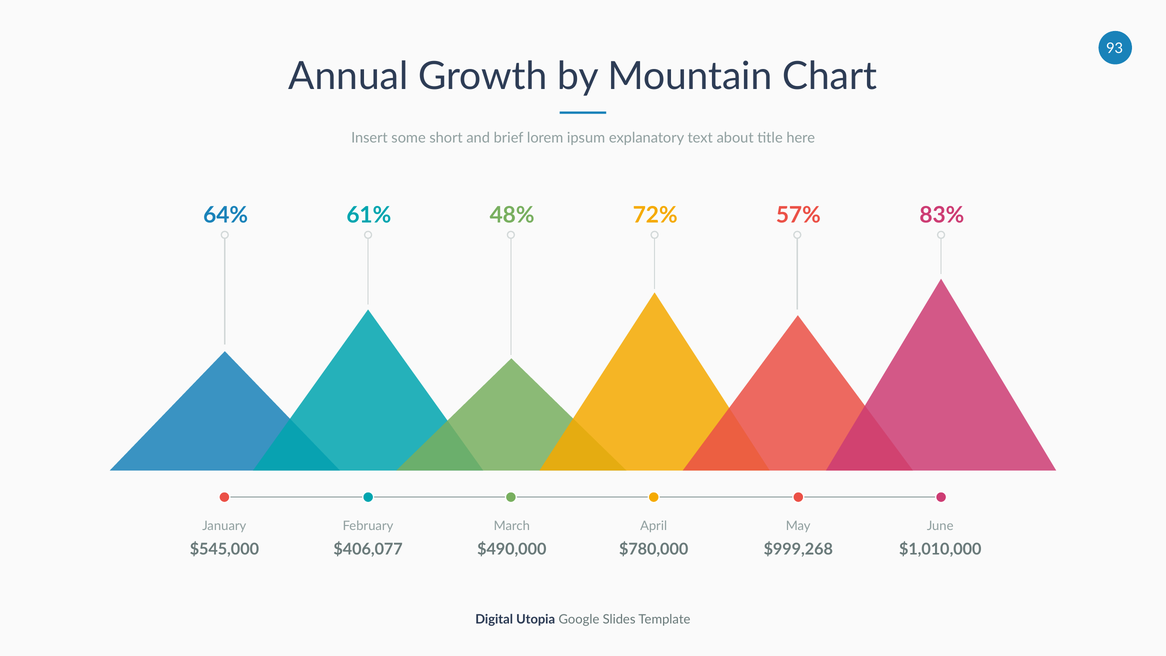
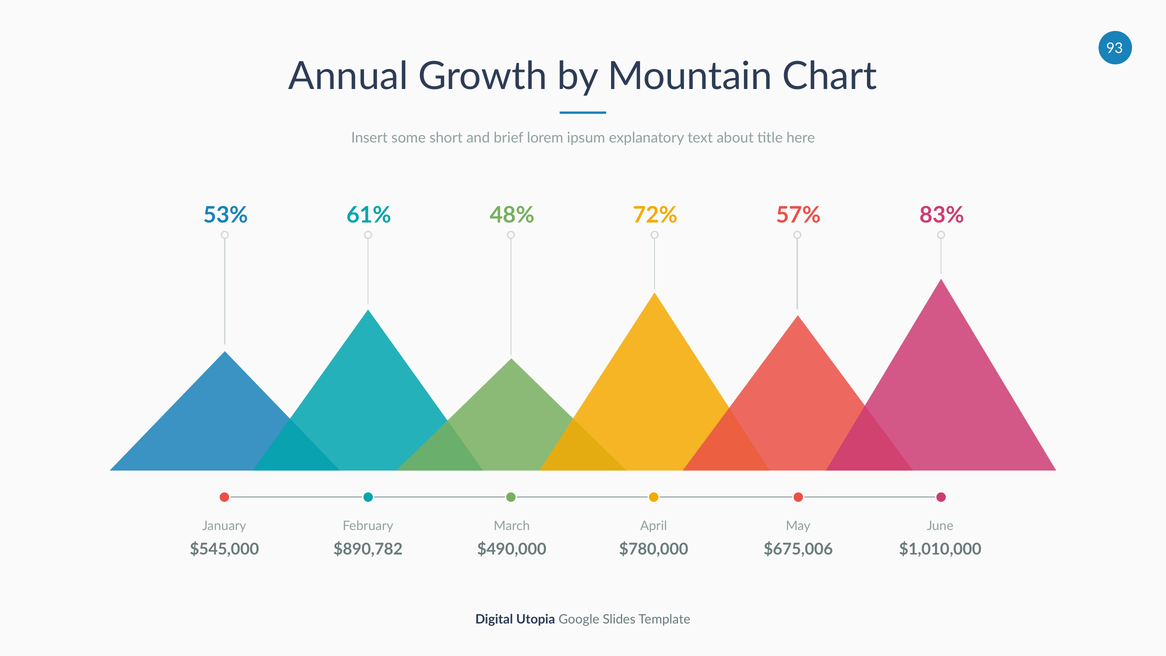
64%: 64% -> 53%
$406,077: $406,077 -> $890,782
$999,268: $999,268 -> $675,006
